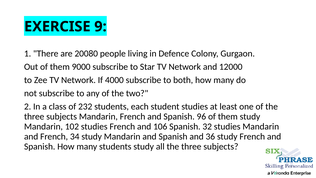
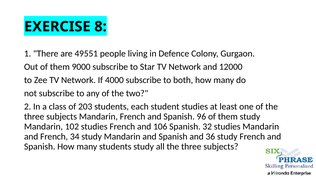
9: 9 -> 8
20080: 20080 -> 49551
232: 232 -> 203
